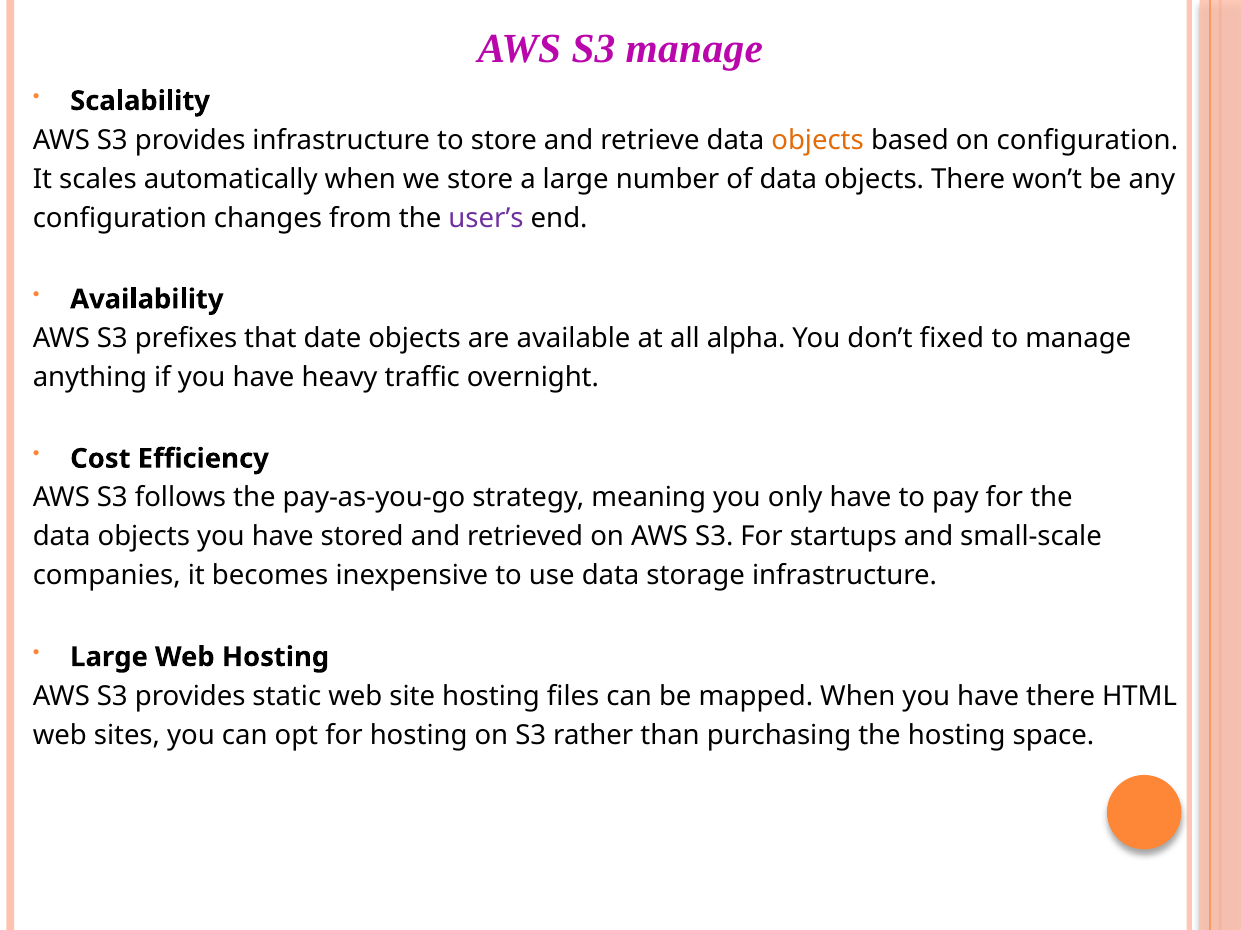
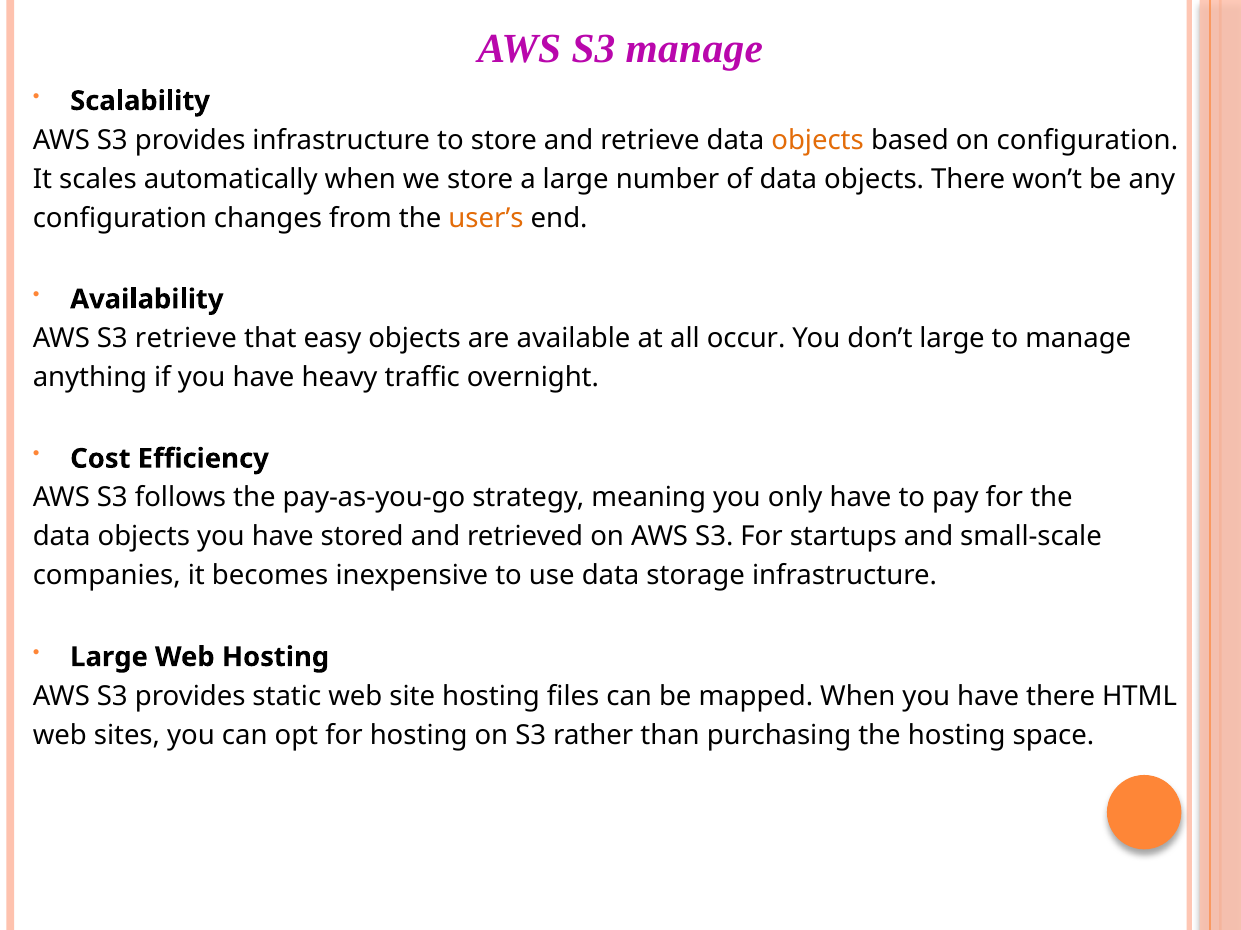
user’s colour: purple -> orange
S3 prefixes: prefixes -> retrieve
date: date -> easy
alpha: alpha -> occur
don’t fixed: fixed -> large
